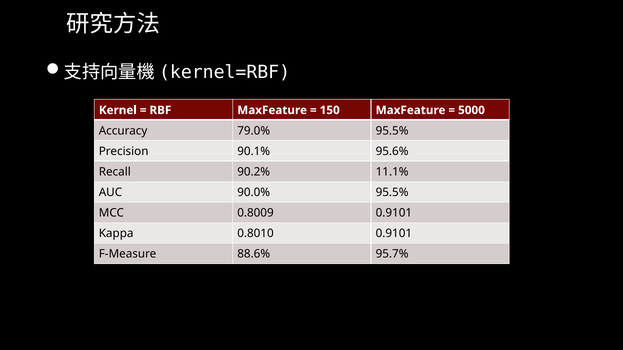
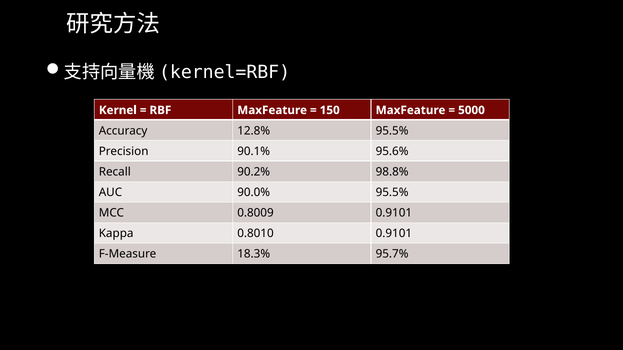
79.0%: 79.0% -> 12.8%
11.1%: 11.1% -> 98.8%
88.6%: 88.6% -> 18.3%
